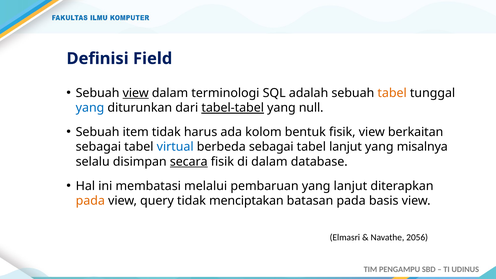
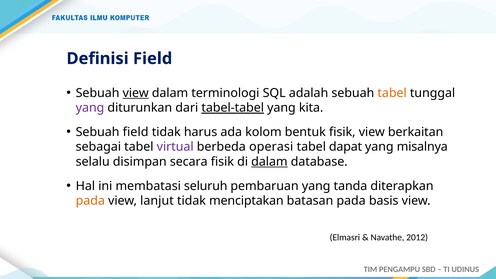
yang at (90, 108) colour: blue -> purple
null: null -> kita
Sebuah item: item -> field
virtual colour: blue -> purple
berbeda sebagai: sebagai -> operasi
tabel lanjut: lanjut -> dapat
secara underline: present -> none
dalam at (269, 162) underline: none -> present
melalui: melalui -> seluruh
yang lanjut: lanjut -> tanda
query: query -> lanjut
2056: 2056 -> 2012
